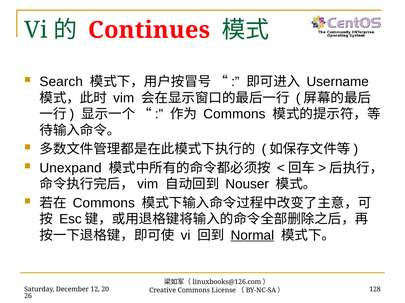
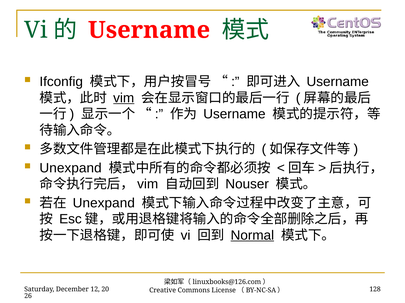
Continues at (149, 30): Continues -> Username
Search: Search -> Ifconfig
vim underline: none -> present
Commons at (234, 114): Commons -> Username
Commons at (104, 203): Commons -> Unexpand
